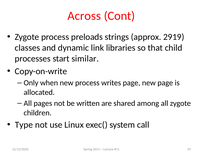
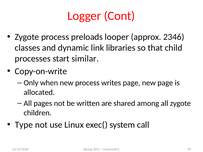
Across: Across -> Logger
strings: strings -> looper
2919: 2919 -> 2346
